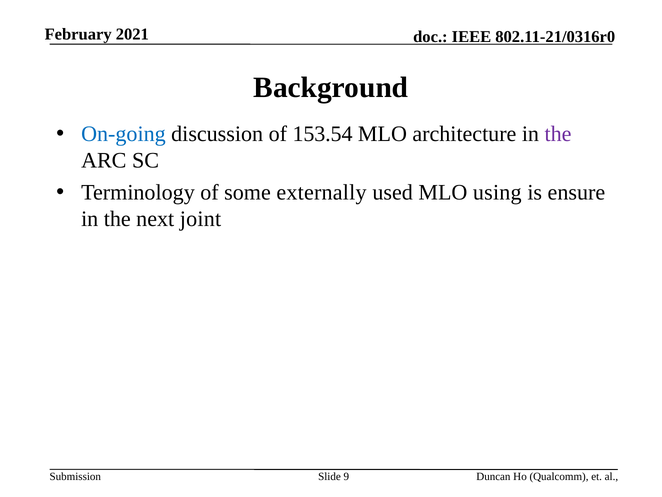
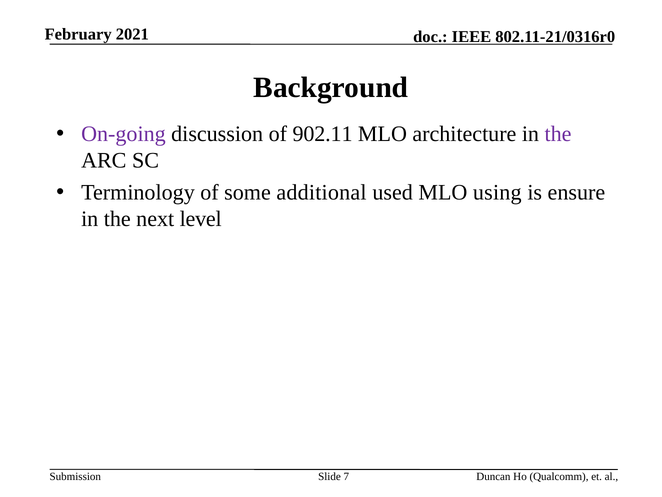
On-going colour: blue -> purple
153.54: 153.54 -> 902.11
externally: externally -> additional
joint: joint -> level
9: 9 -> 7
